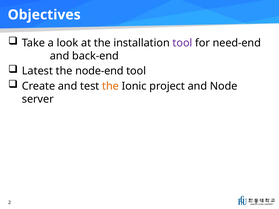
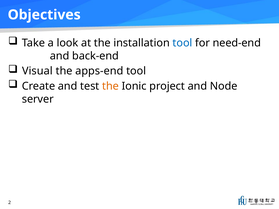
tool at (182, 43) colour: purple -> blue
Latest: Latest -> Visual
node-end: node-end -> apps-end
